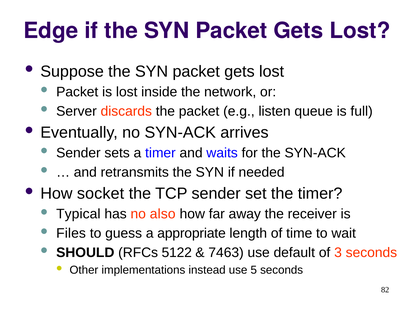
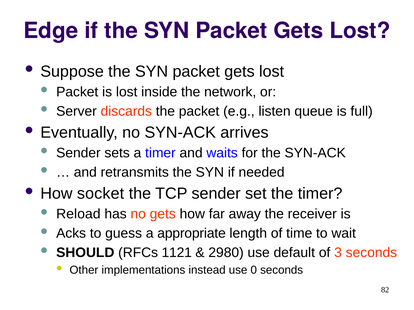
Typical: Typical -> Reload
no also: also -> gets
Files: Files -> Acks
5122: 5122 -> 1121
7463: 7463 -> 2980
5: 5 -> 0
